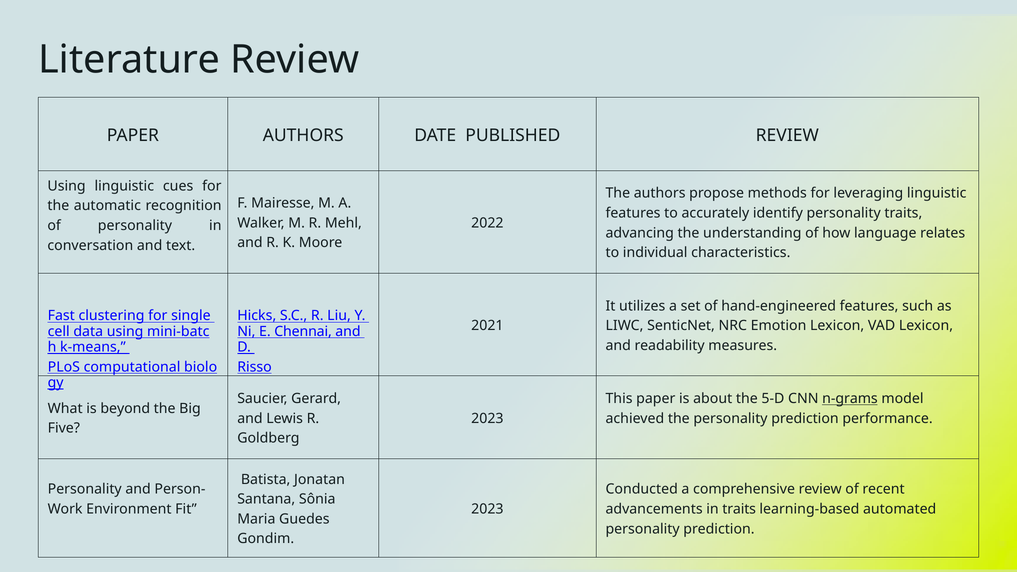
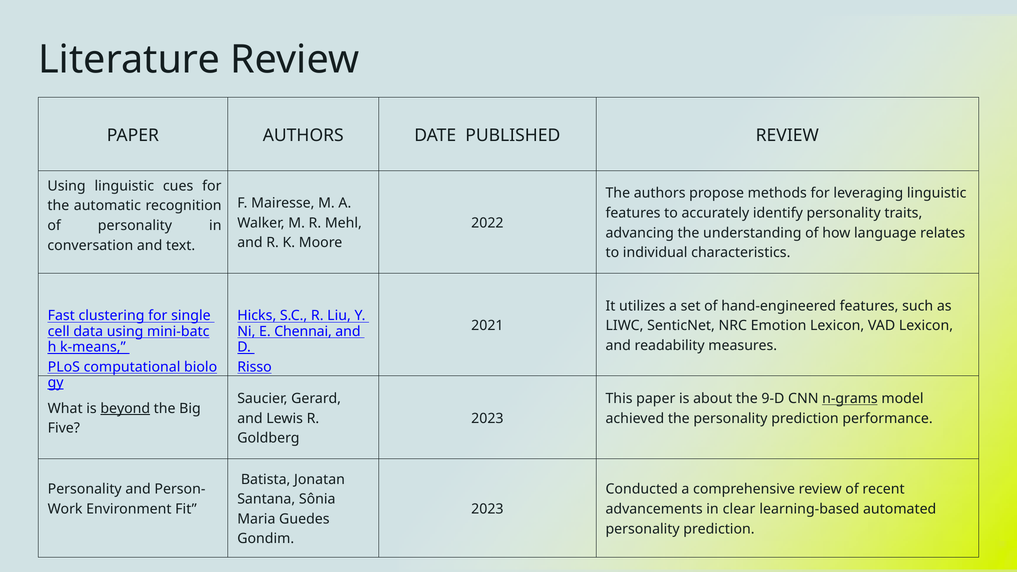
5-D: 5-D -> 9-D
beyond underline: none -> present
in traits: traits -> clear
